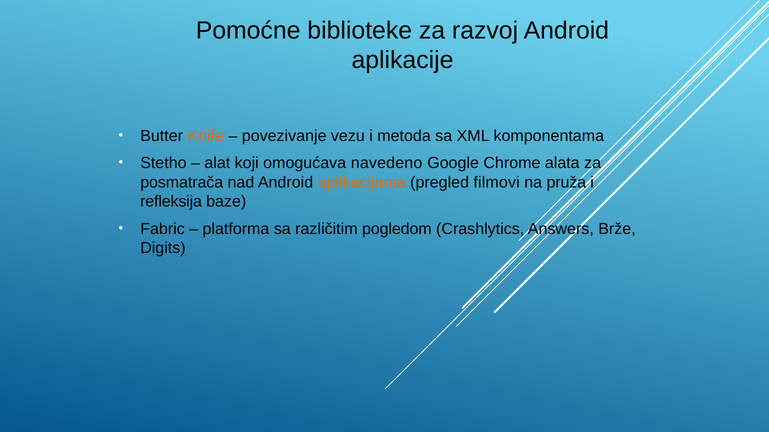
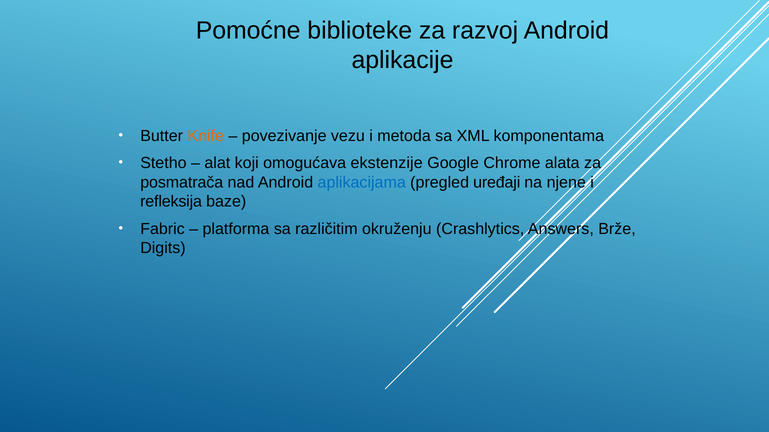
navedeno: navedeno -> ekstenzije
aplikacijama colour: orange -> blue
filmovi: filmovi -> uređaji
pruža: pruža -> njene
pogledom: pogledom -> okruženju
